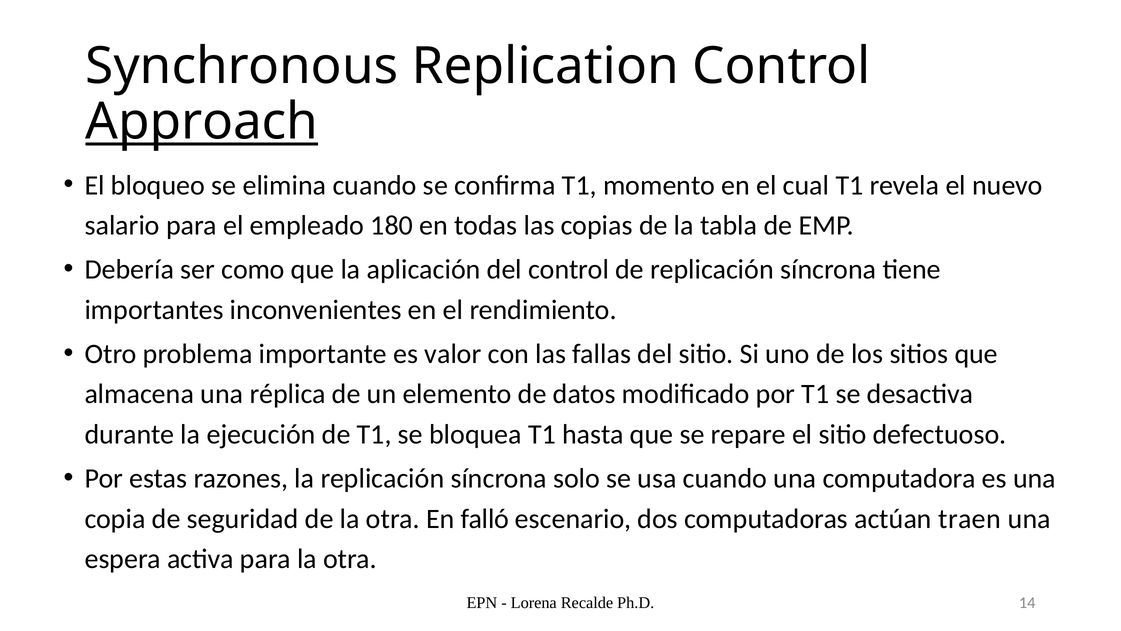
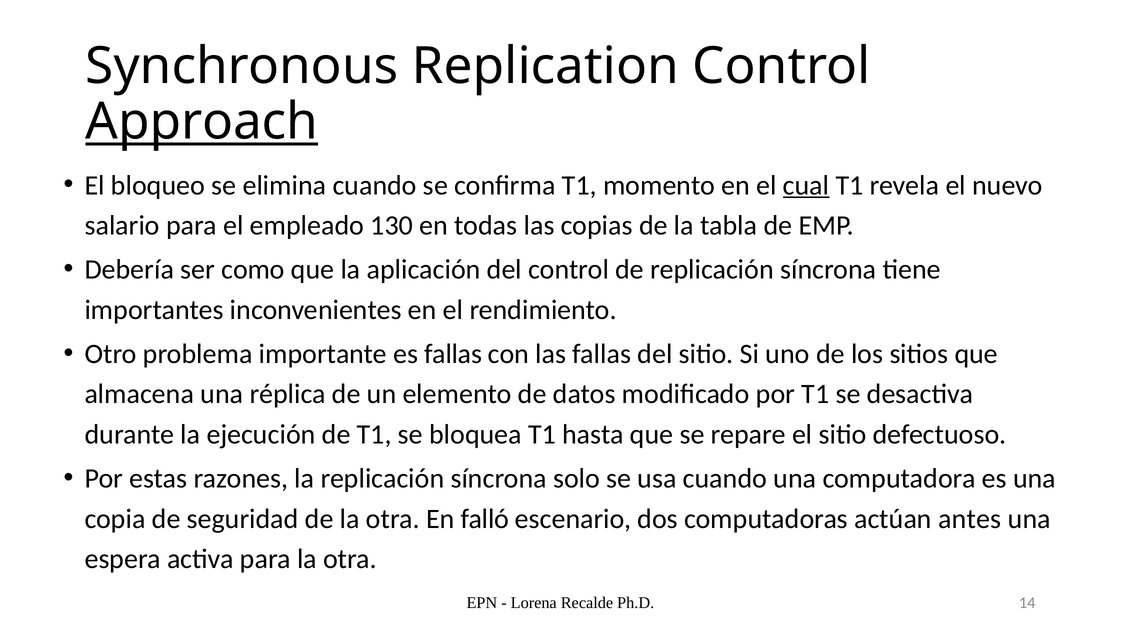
cual underline: none -> present
180: 180 -> 130
es valor: valor -> fallas
traen: traen -> antes
